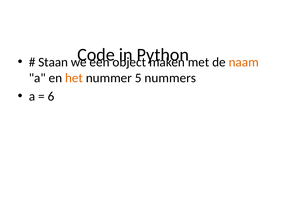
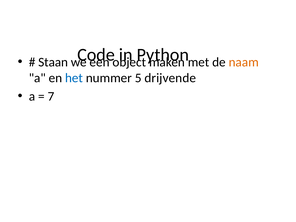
het colour: orange -> blue
nummers: nummers -> drijvende
6: 6 -> 7
